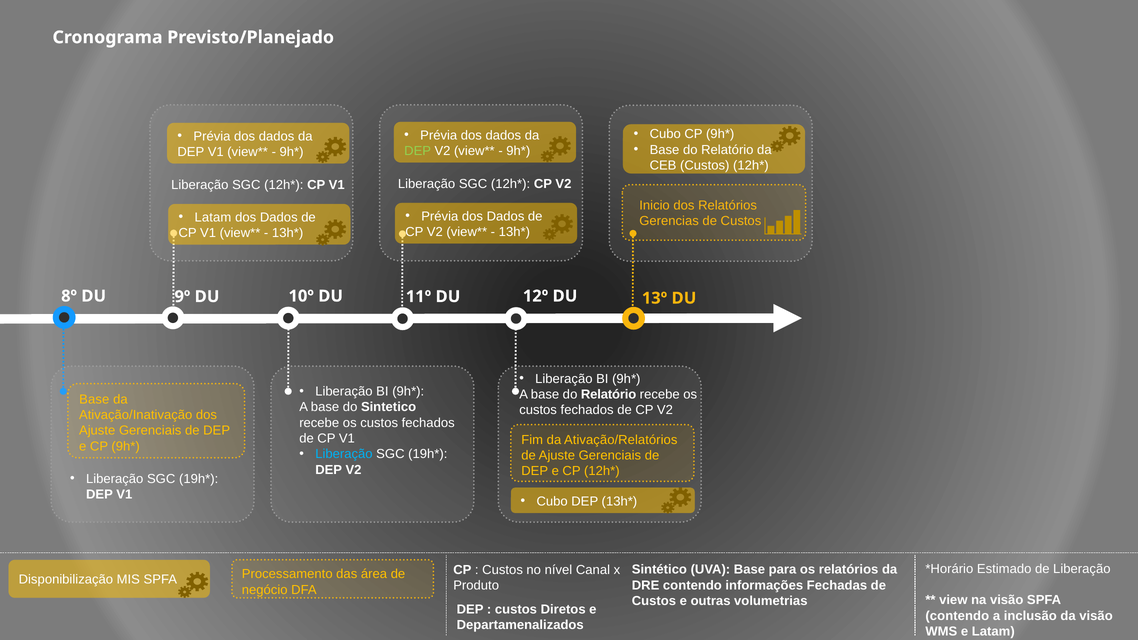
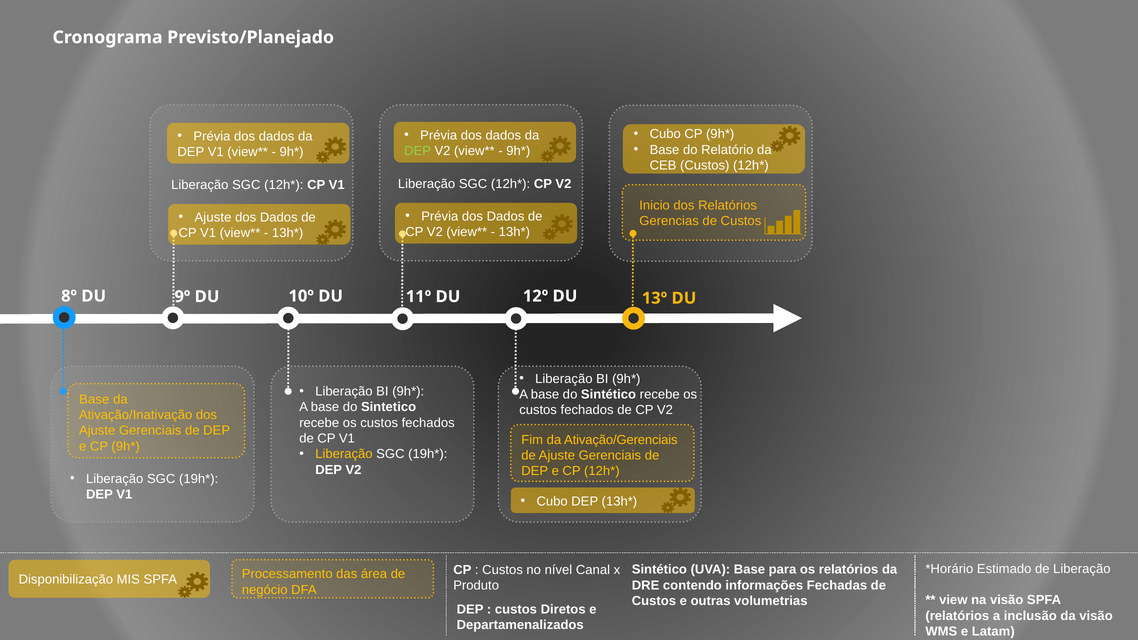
Latam at (213, 217): Latam -> Ajuste
A base do Relatório: Relatório -> Sintético
Ativação/Relatórios: Ativação/Relatórios -> Ativação/Gerenciais
Liberação at (344, 454) colour: light blue -> yellow
contendo at (957, 616): contendo -> relatórios
